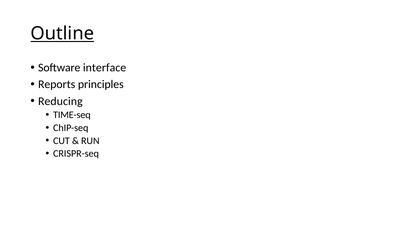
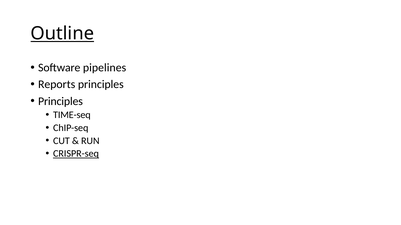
interface: interface -> pipelines
Reducing at (60, 101): Reducing -> Principles
CRISPR-seq underline: none -> present
